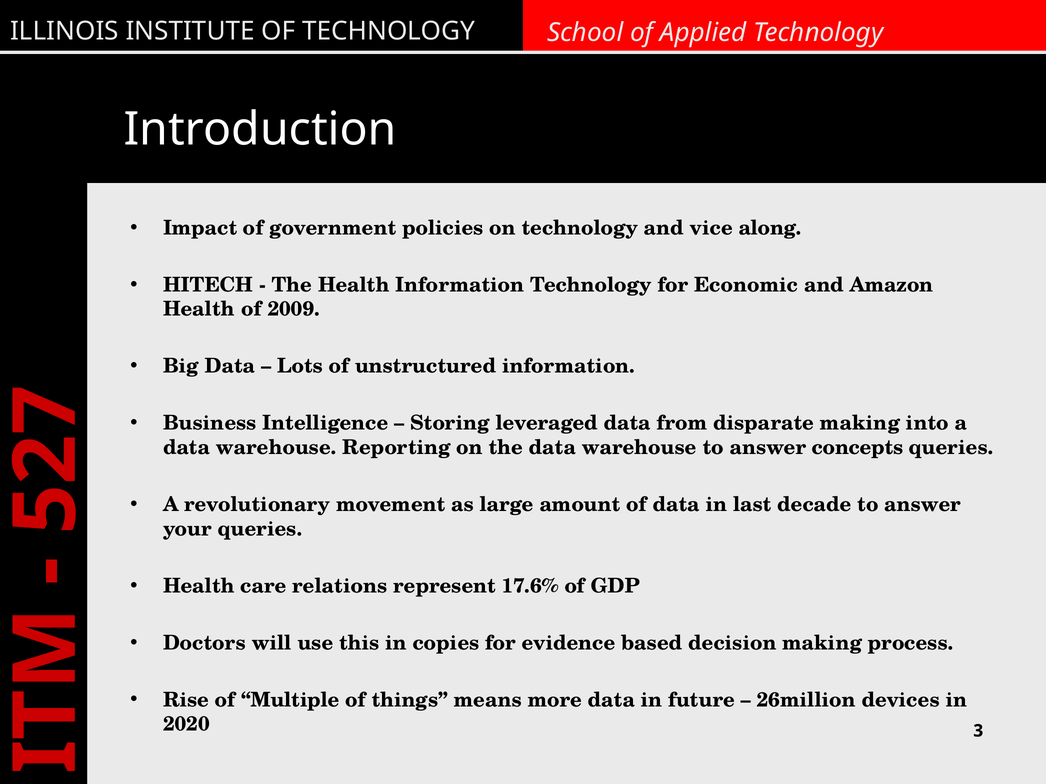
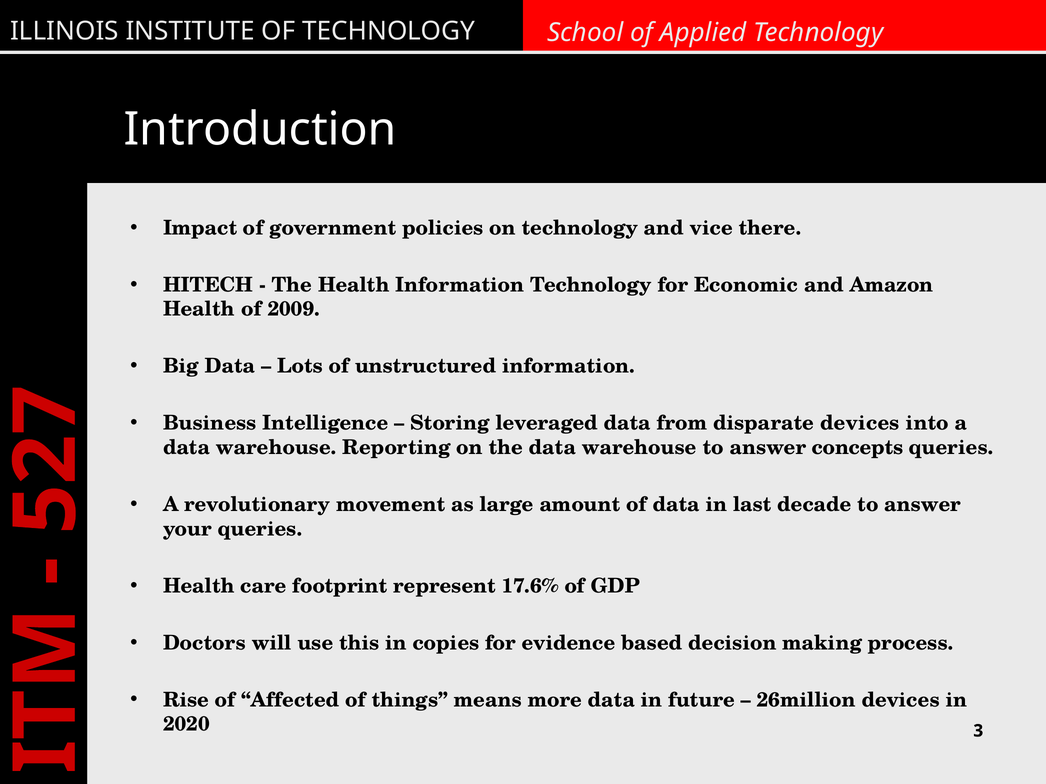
along: along -> there
disparate making: making -> devices
relations: relations -> footprint
Multiple: Multiple -> Affected
